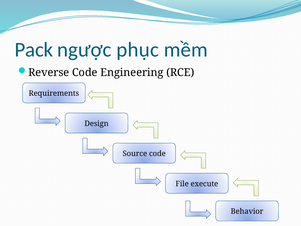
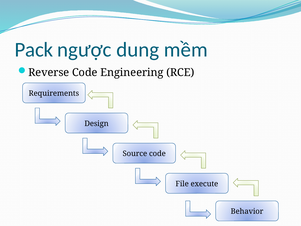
phục: phục -> dung
